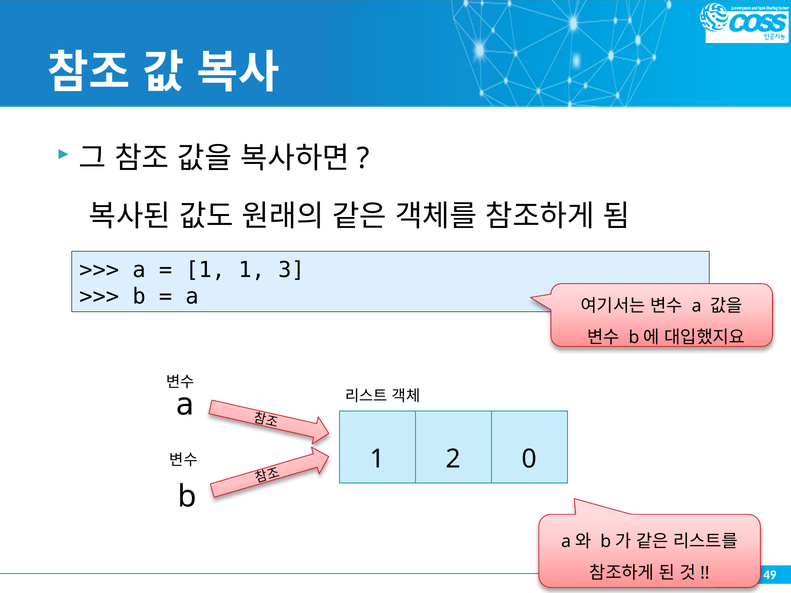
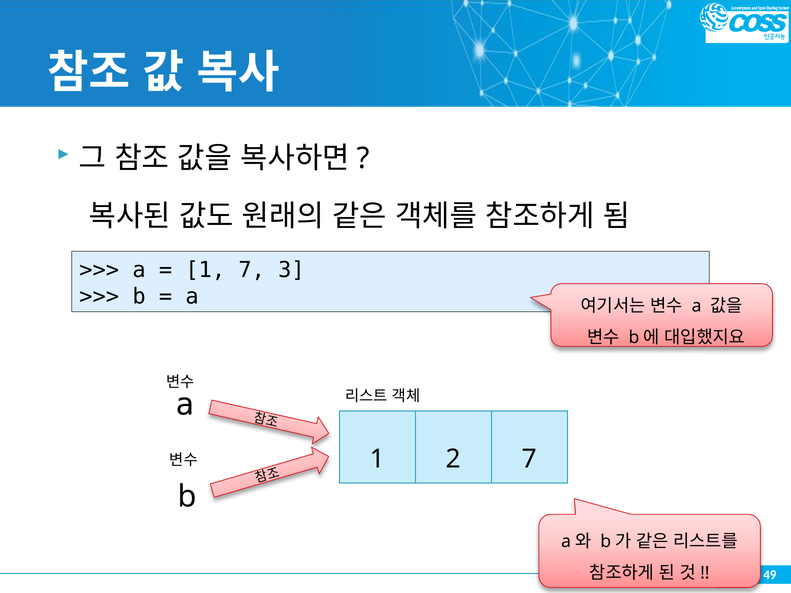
1 1: 1 -> 7
2 0: 0 -> 7
